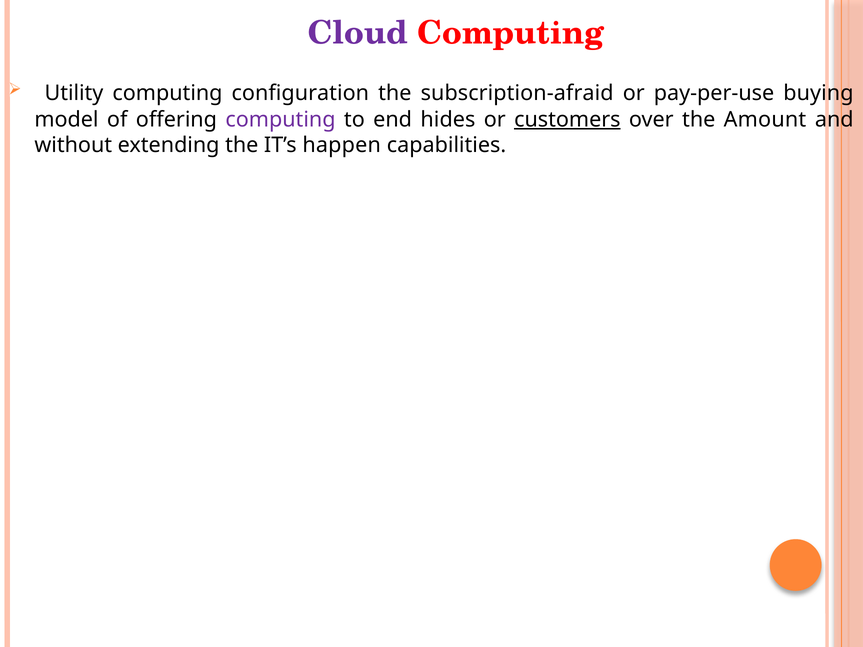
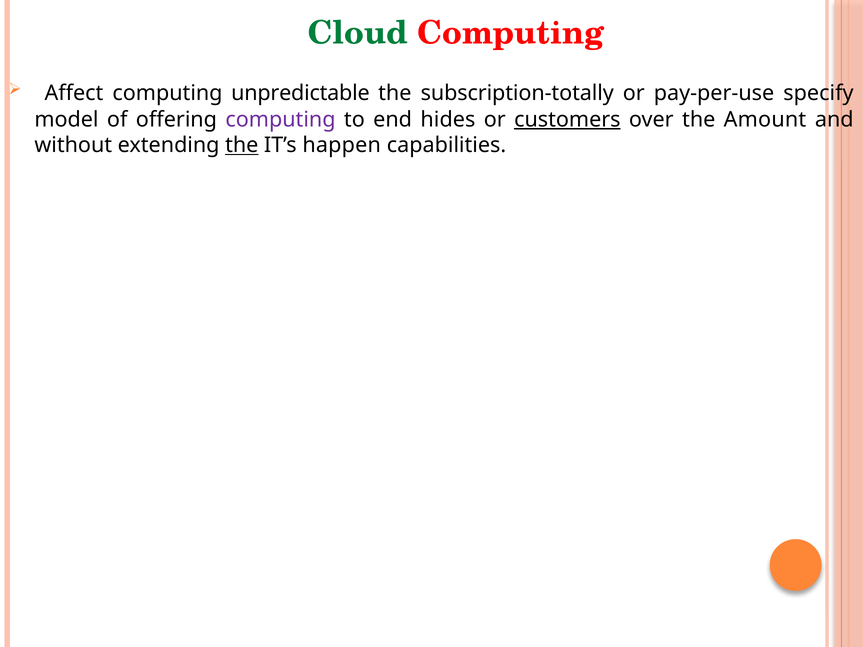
Cloud colour: purple -> green
Utility: Utility -> Affect
configuration: configuration -> unpredictable
subscription-afraid: subscription-afraid -> subscription-totally
buying: buying -> specify
the at (242, 145) underline: none -> present
